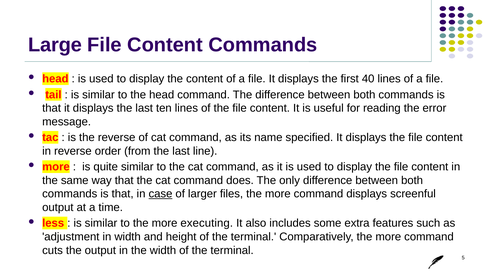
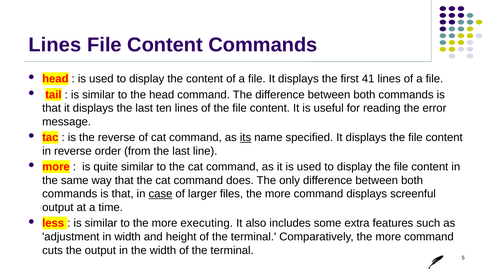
Large at (55, 45): Large -> Lines
40: 40 -> 41
its underline: none -> present
